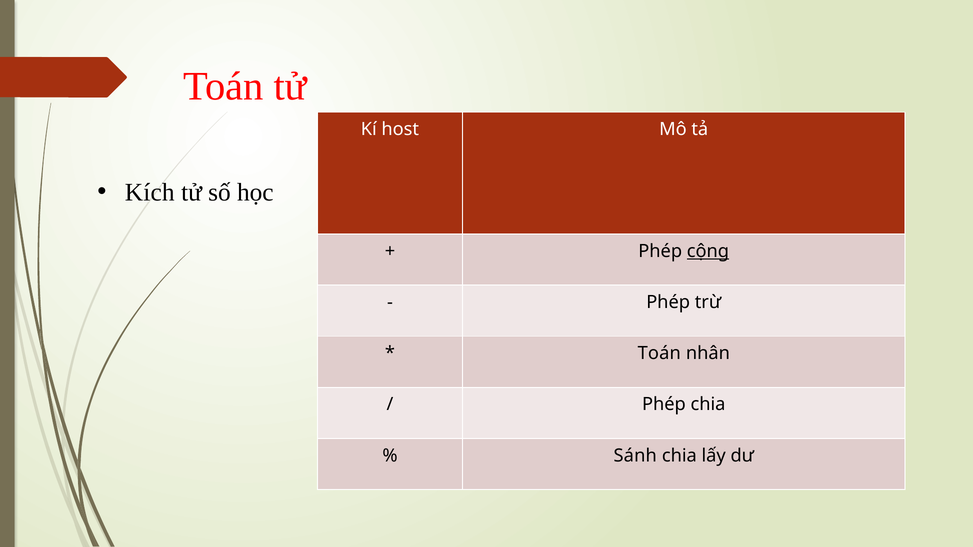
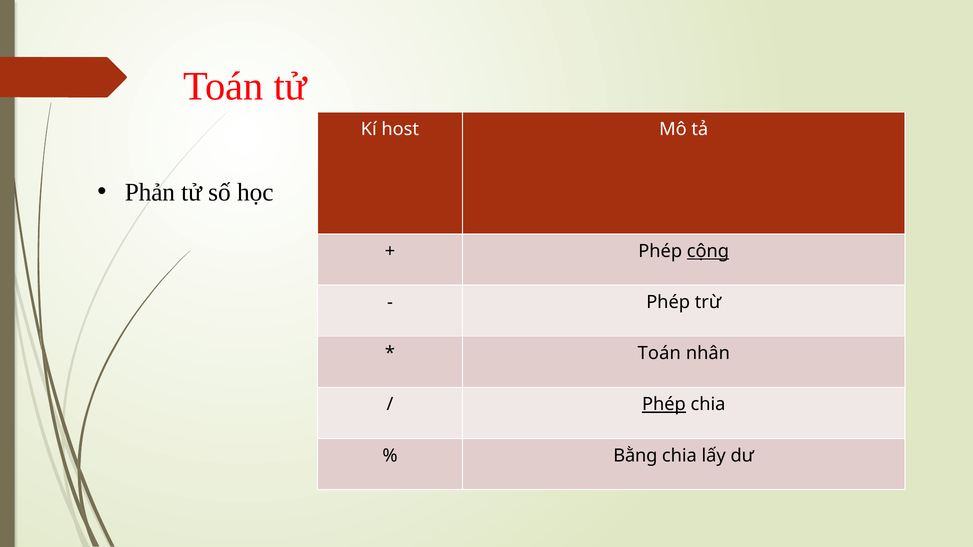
Kích: Kích -> Phản
Phép at (664, 405) underline: none -> present
Sánh: Sánh -> Bằng
